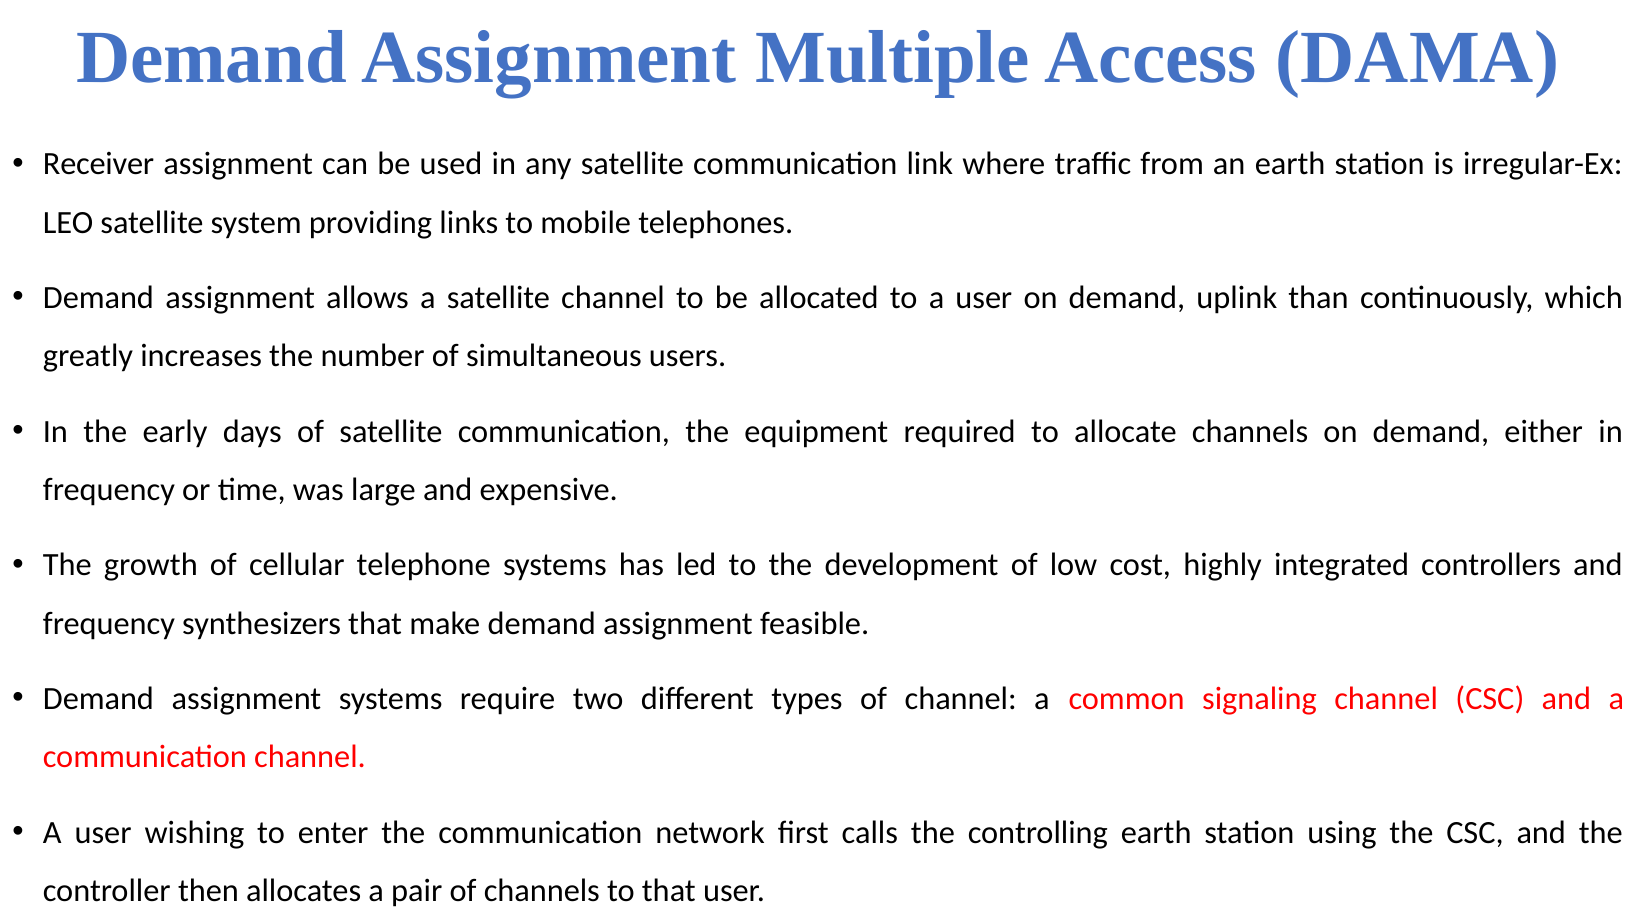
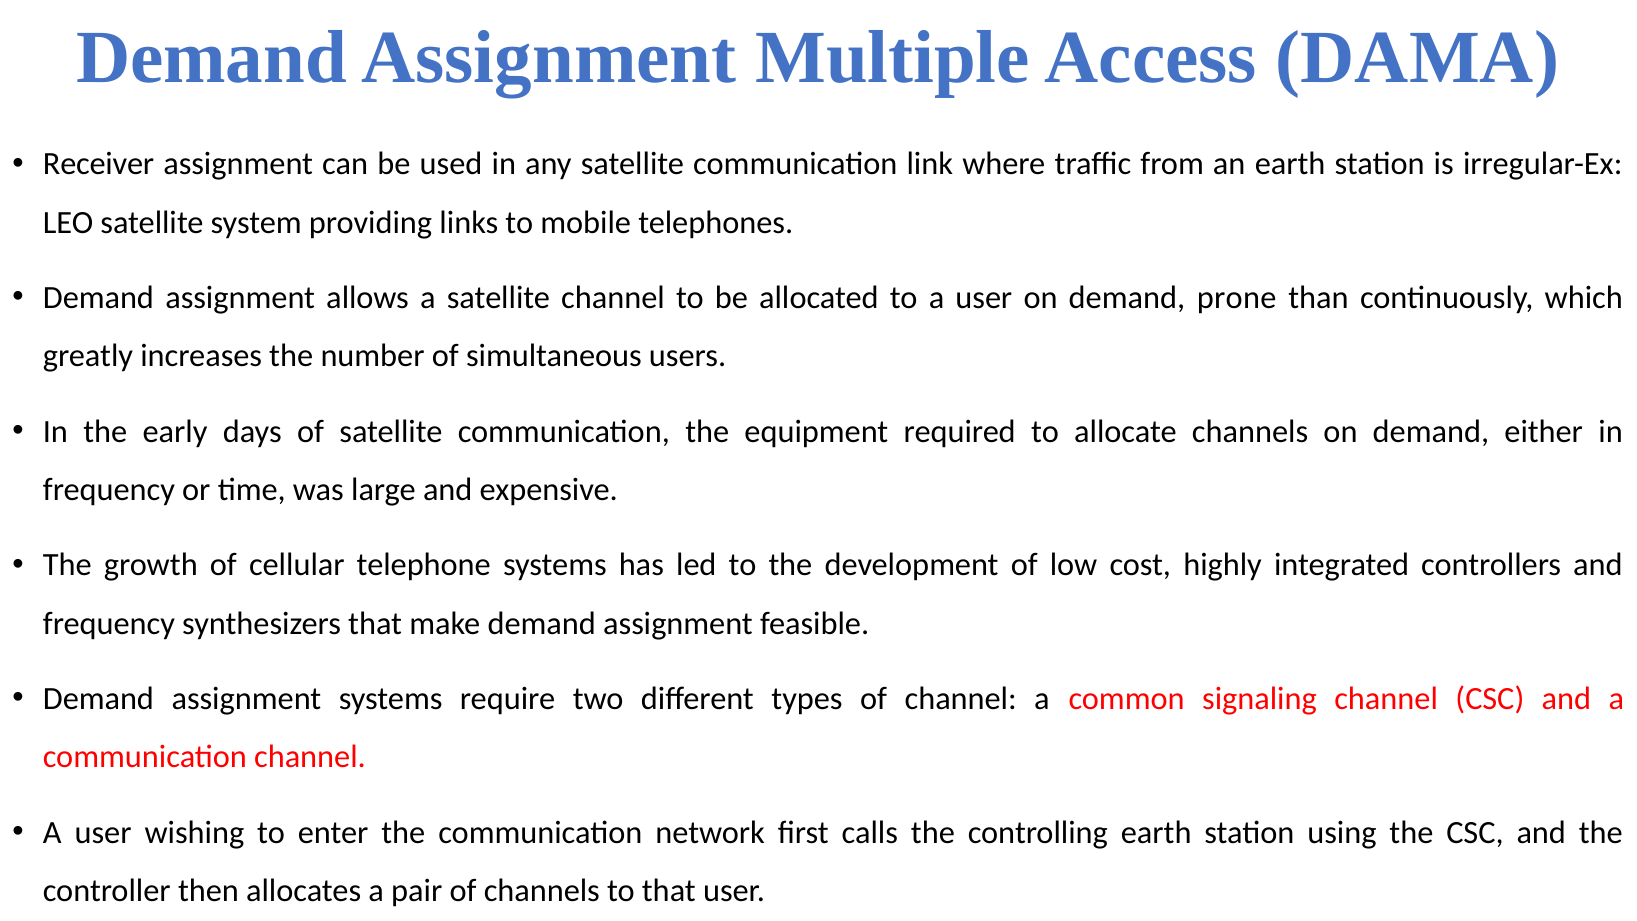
uplink: uplink -> prone
